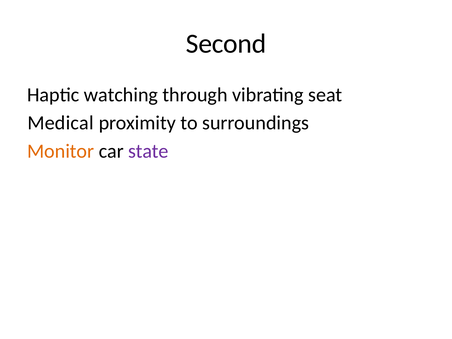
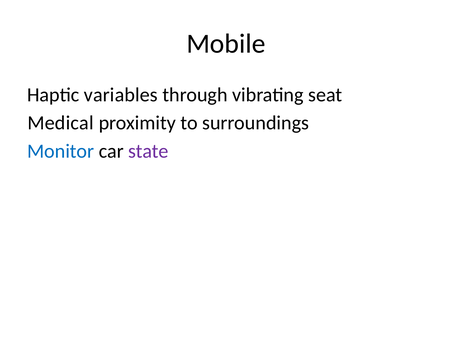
Second: Second -> Mobile
watching: watching -> variables
Monitor colour: orange -> blue
